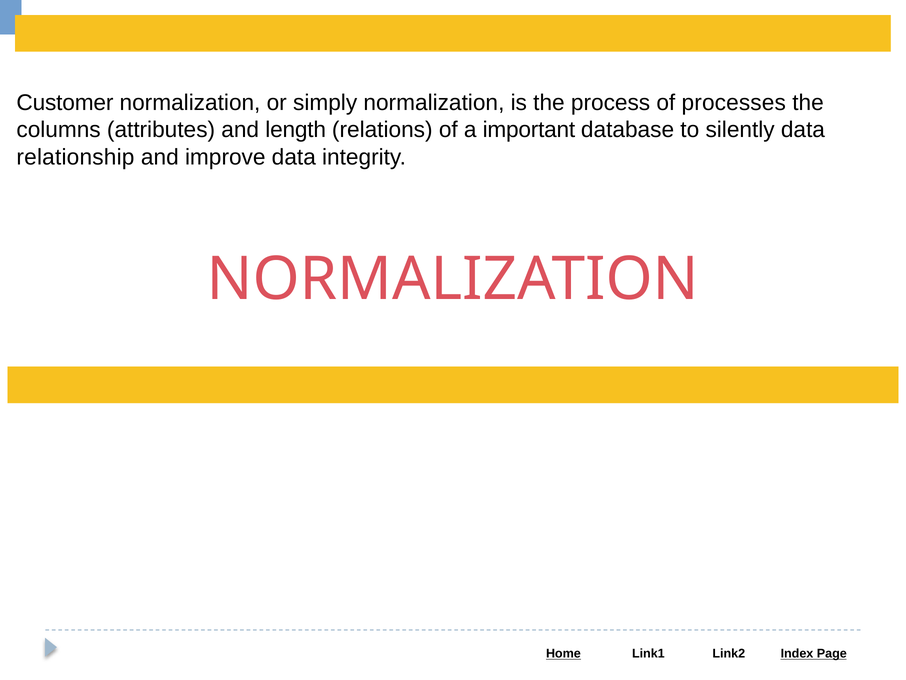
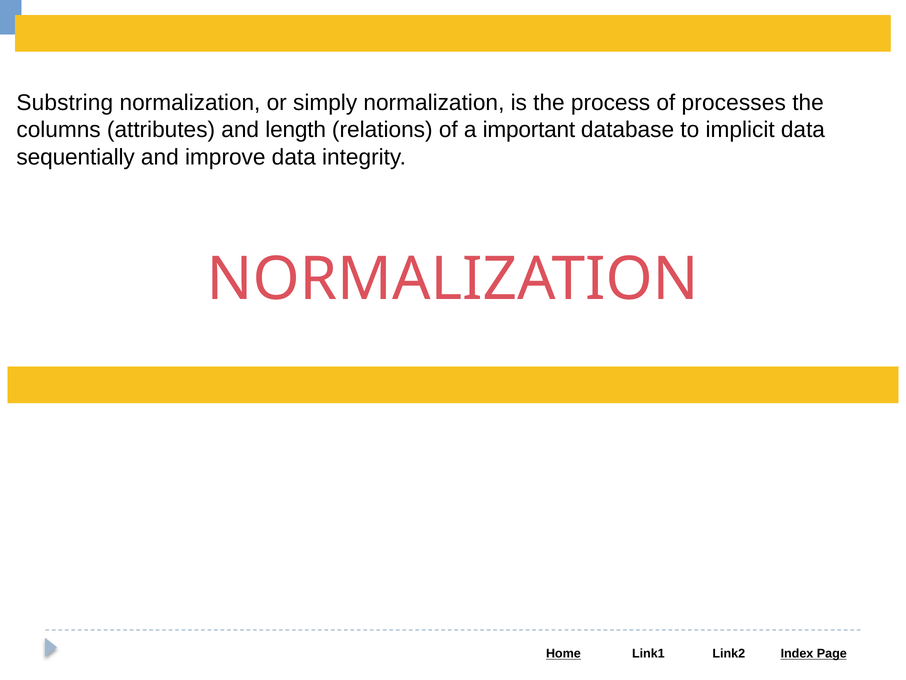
Customer: Customer -> Substring
silently: silently -> implicit
relationship: relationship -> sequentially
